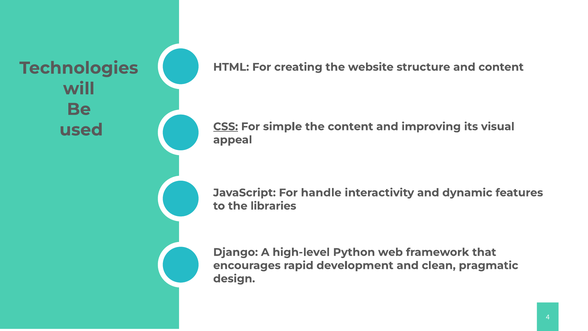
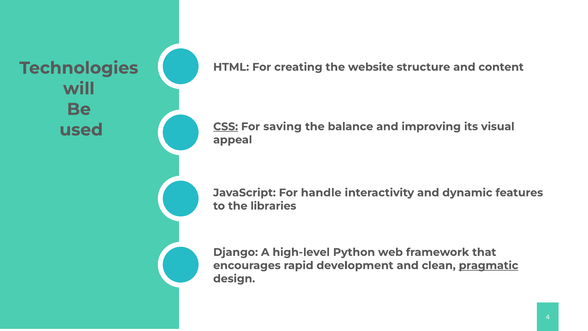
simple: simple -> saving
the content: content -> balance
pragmatic underline: none -> present
